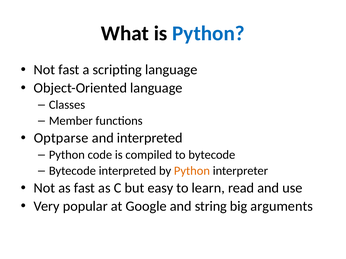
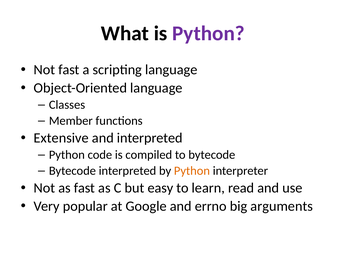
Python at (208, 33) colour: blue -> purple
Optparse: Optparse -> Extensive
string: string -> errno
